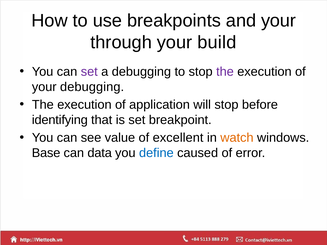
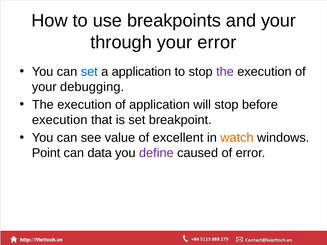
your build: build -> error
set at (89, 72) colour: purple -> blue
a debugging: debugging -> application
identifying at (60, 120): identifying -> execution
Base: Base -> Point
define colour: blue -> purple
